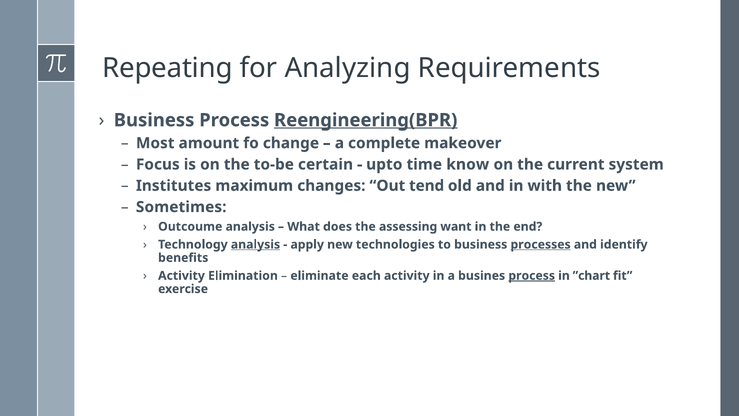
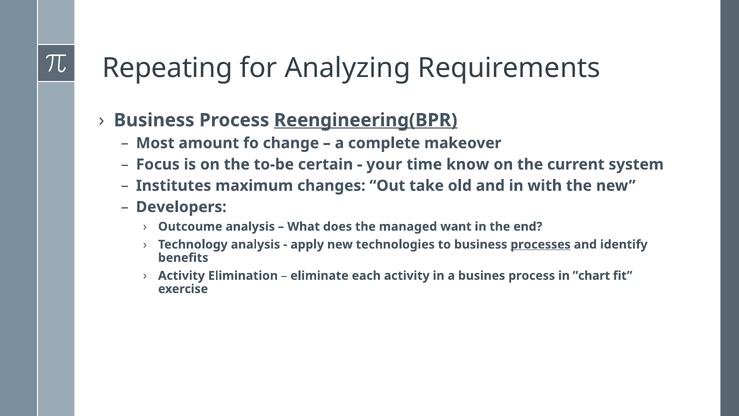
upto: upto -> your
tend: tend -> take
Sometimes: Sometimes -> Developers
assessing: assessing -> managed
analysis at (255, 244) underline: present -> none
process at (532, 276) underline: present -> none
